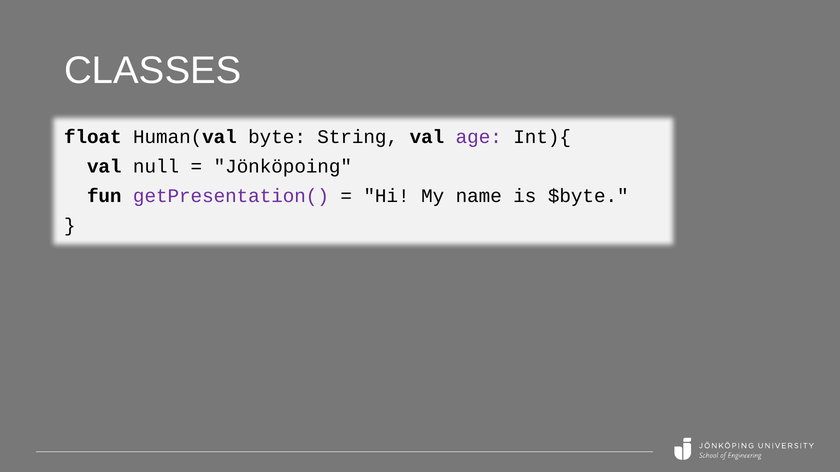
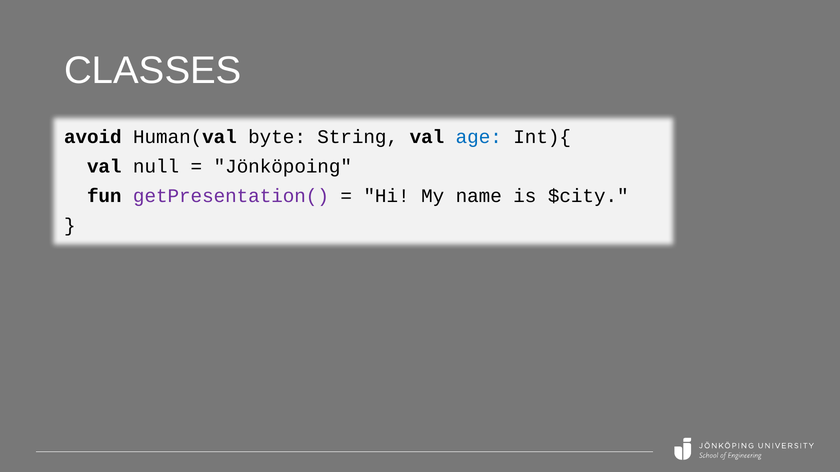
float: float -> avoid
age colour: purple -> blue
$byte: $byte -> $city
